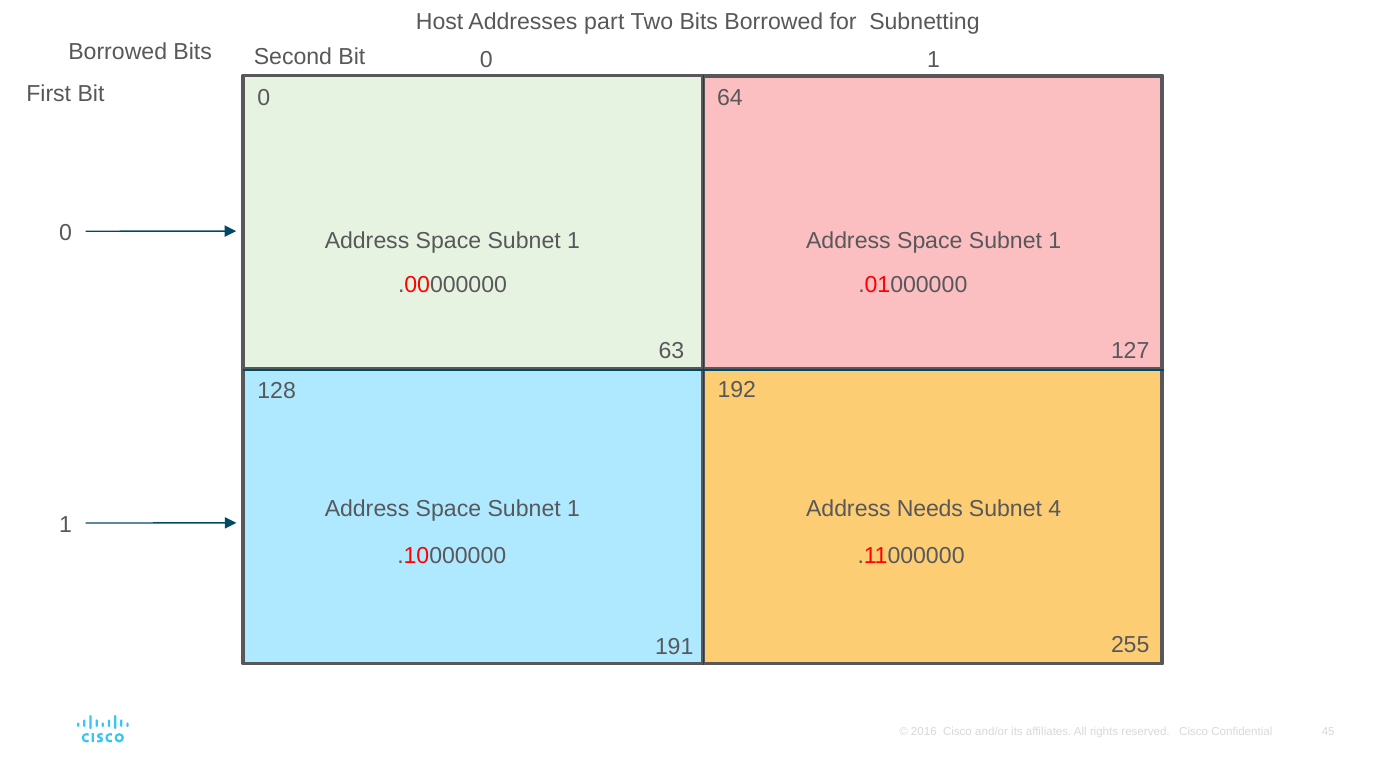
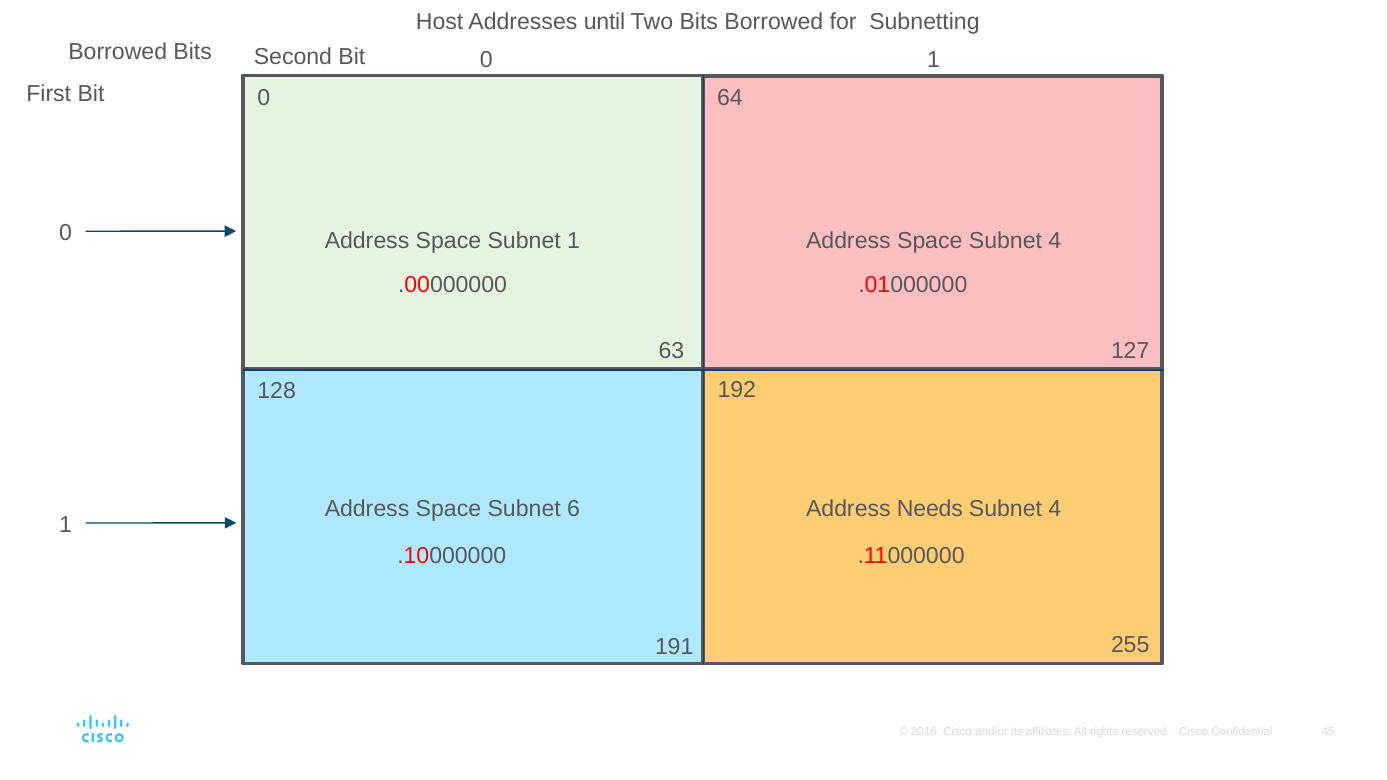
part: part -> until
1 at (1055, 241): 1 -> 4
1 at (574, 509): 1 -> 6
